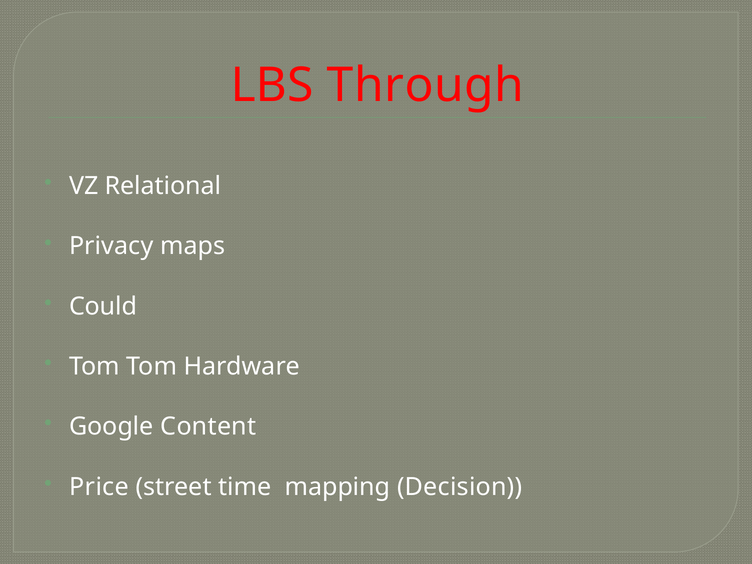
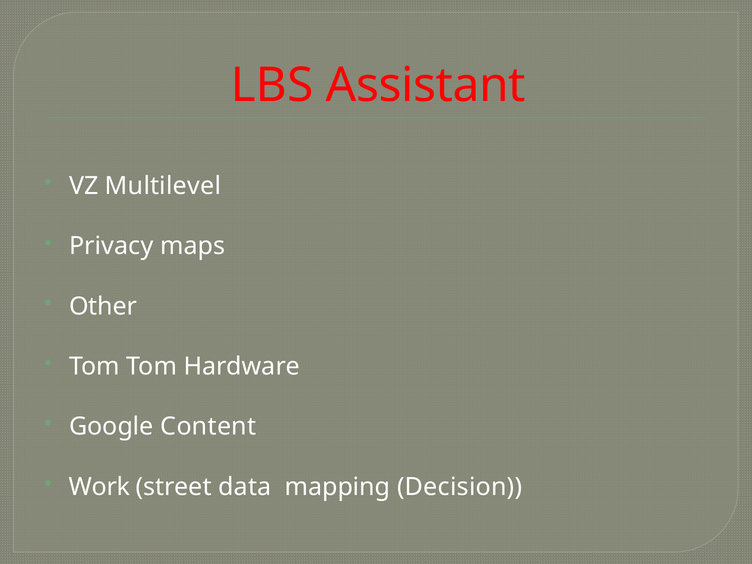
Through: Through -> Assistant
Relational: Relational -> Multilevel
Could: Could -> Other
Price: Price -> Work
time: time -> data
